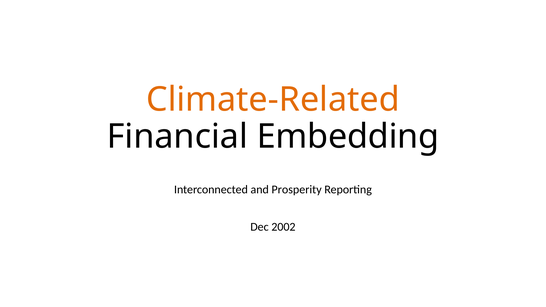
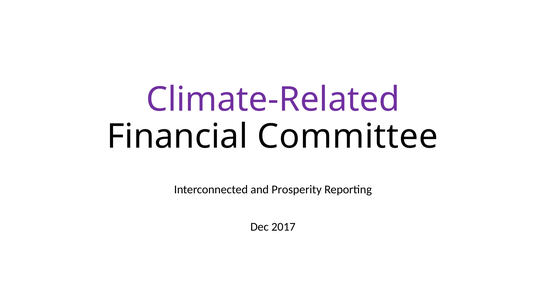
Climate-Related colour: orange -> purple
Embedding: Embedding -> Committee
2002: 2002 -> 2017
